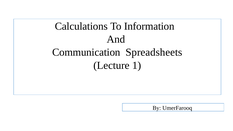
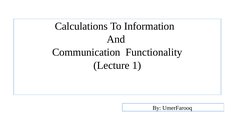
Spreadsheets: Spreadsheets -> Functionality
